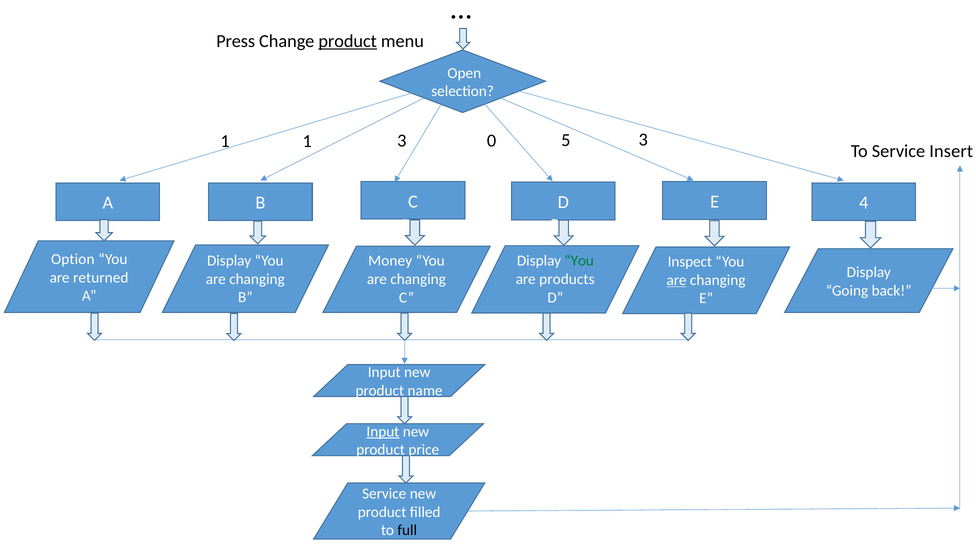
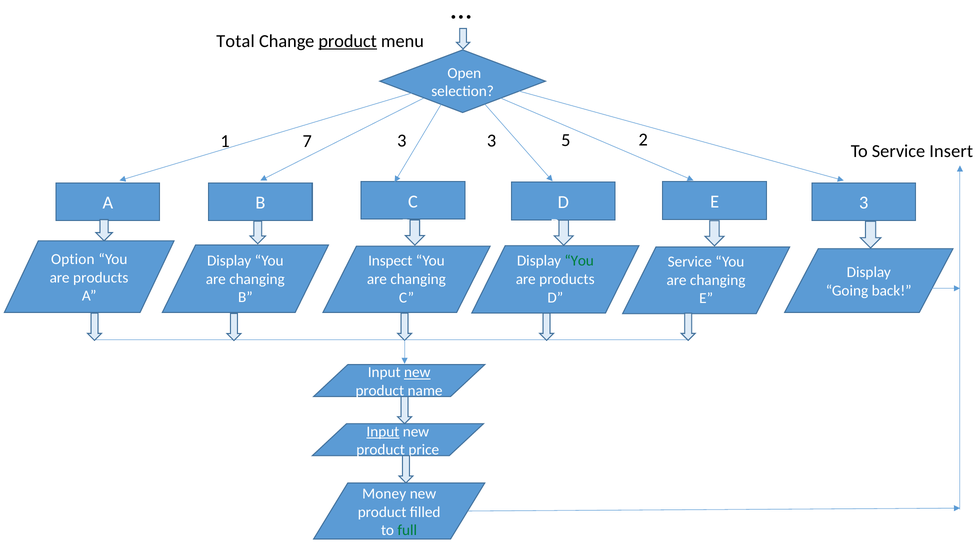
Press: Press -> Total
1 1: 1 -> 7
3 0: 0 -> 3
5 3: 3 -> 2
E 4: 4 -> 3
Money: Money -> Inspect
Inspect at (690, 262): Inspect -> Service
returned at (101, 278): returned -> products
are at (677, 280) underline: present -> none
new at (417, 372) underline: none -> present
Service at (384, 494): Service -> Money
full colour: black -> green
